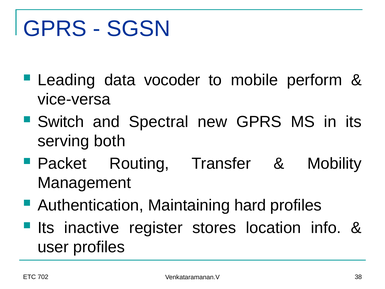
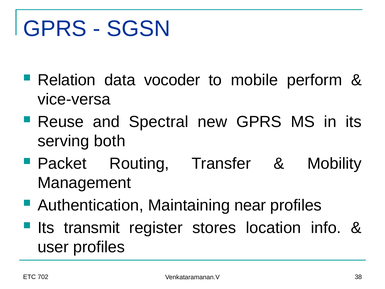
Leading: Leading -> Relation
Switch: Switch -> Reuse
hard: hard -> near
inactive: inactive -> transmit
